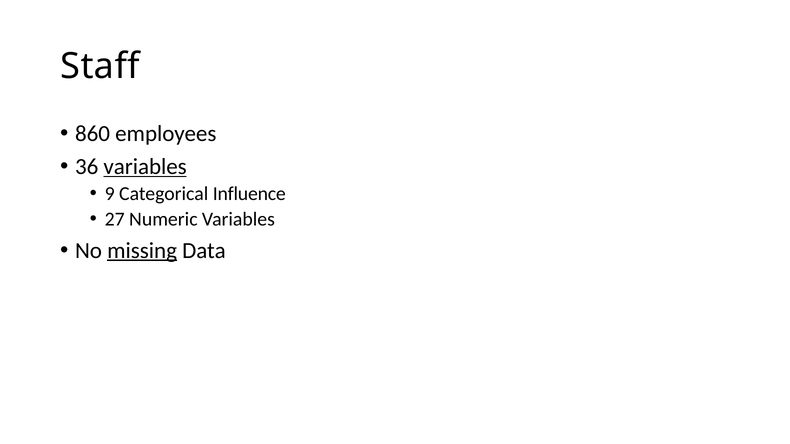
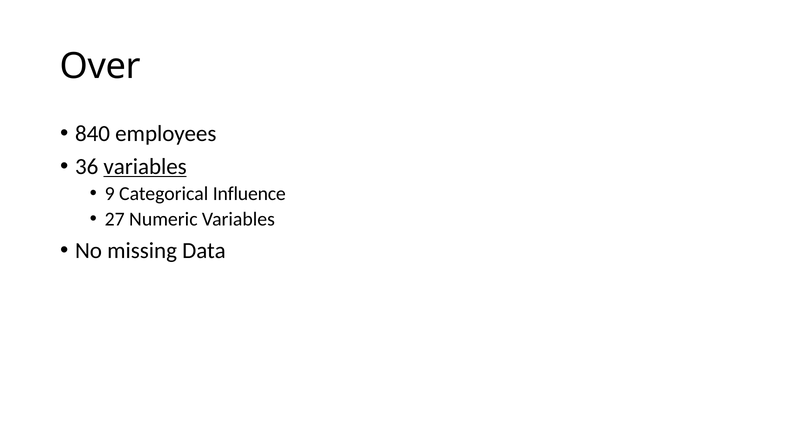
Staff: Staff -> Over
860: 860 -> 840
missing underline: present -> none
